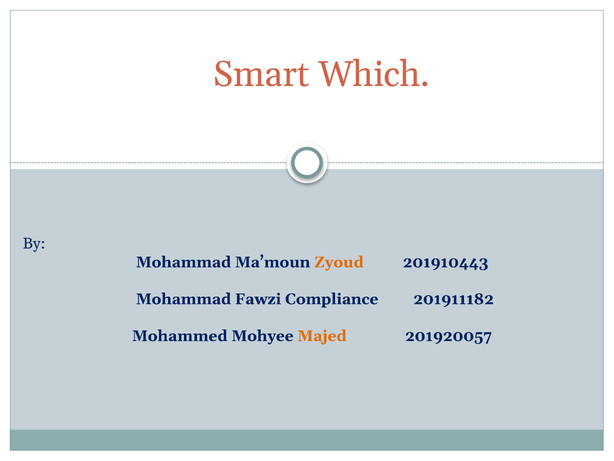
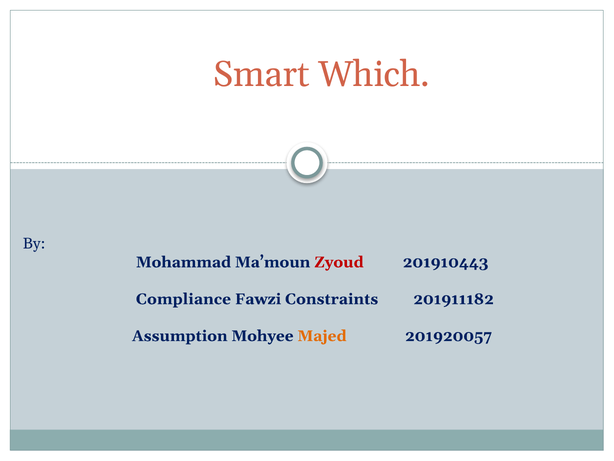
Zyoud colour: orange -> red
Mohammad at (184, 299): Mohammad -> Compliance
Compliance: Compliance -> Constraints
Mohammed: Mohammed -> Assumption
